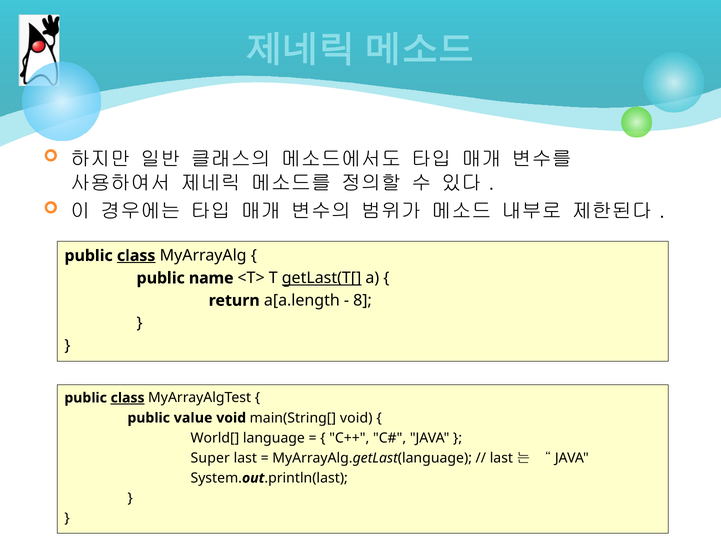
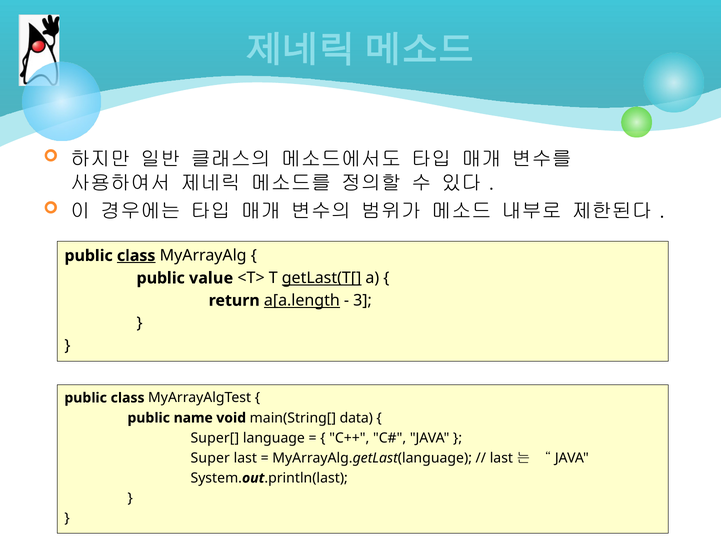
name: name -> value
a[a.length underline: none -> present
8: 8 -> 3
class at (128, 398) underline: present -> none
value: value -> name
main(String[ void: void -> data
World[: World[ -> Super[
